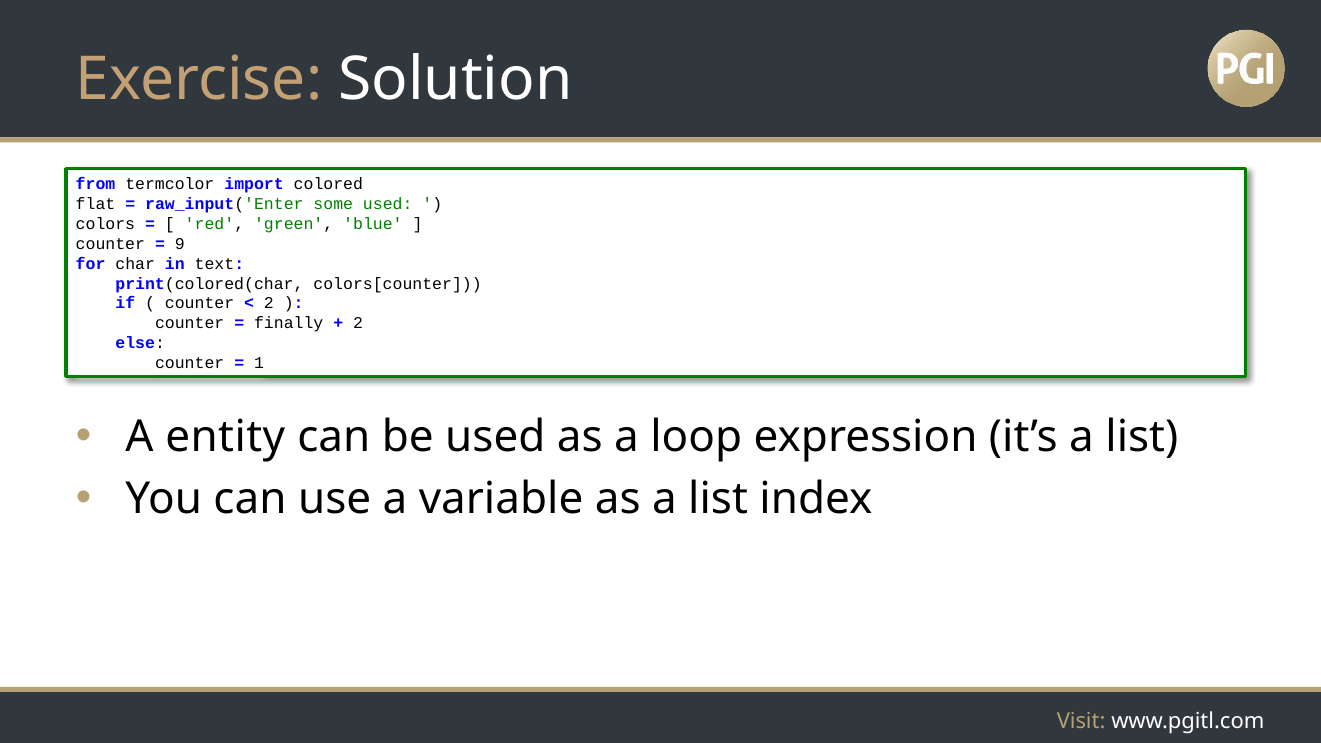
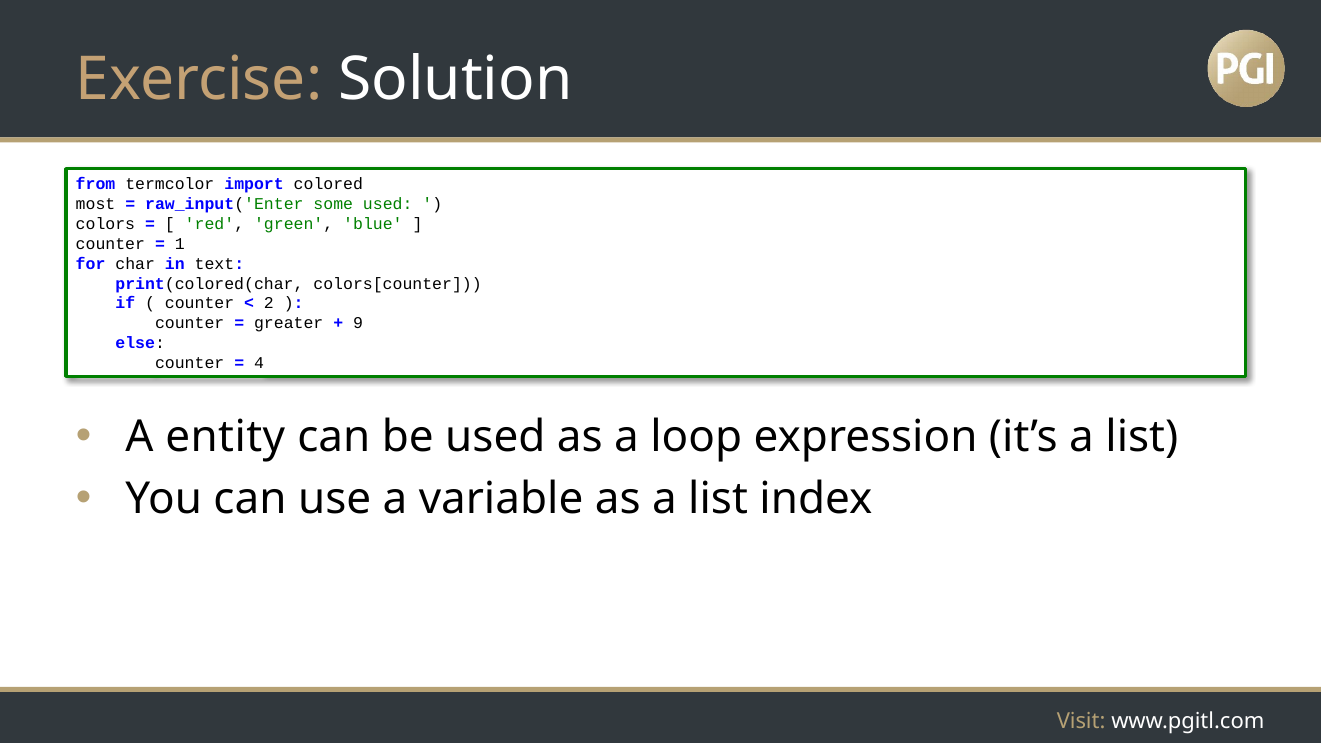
flat: flat -> most
9: 9 -> 1
finally: finally -> greater
2 at (358, 323): 2 -> 9
1: 1 -> 4
